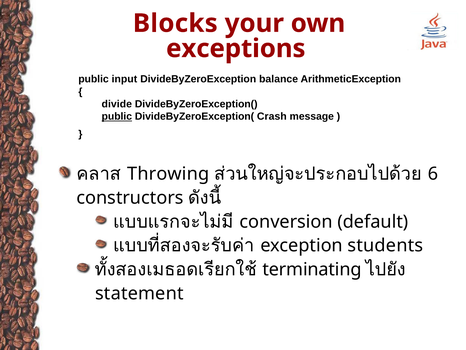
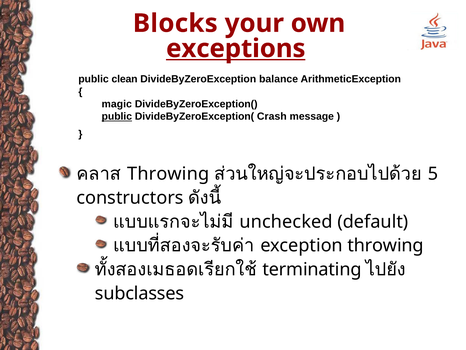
exceptions underline: none -> present
input: input -> clean
divide: divide -> magic
6: 6 -> 5
conversion: conversion -> unchecked
exception students: students -> throwing
statement: statement -> subclasses
